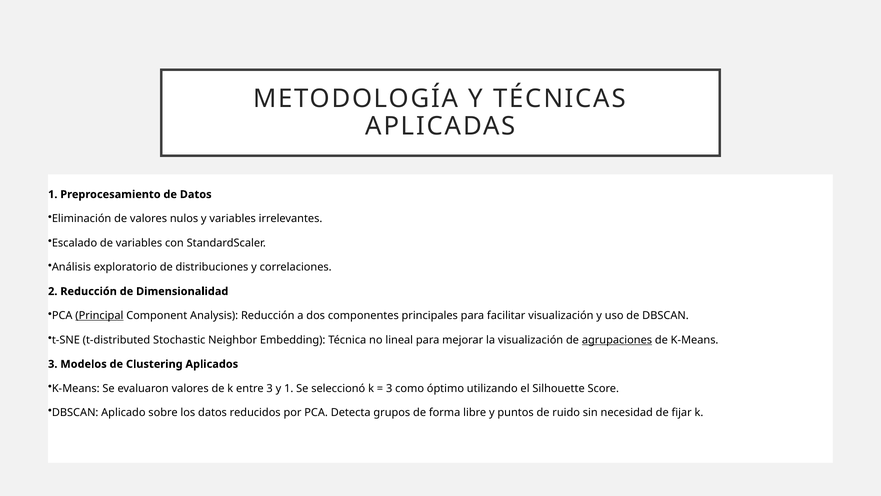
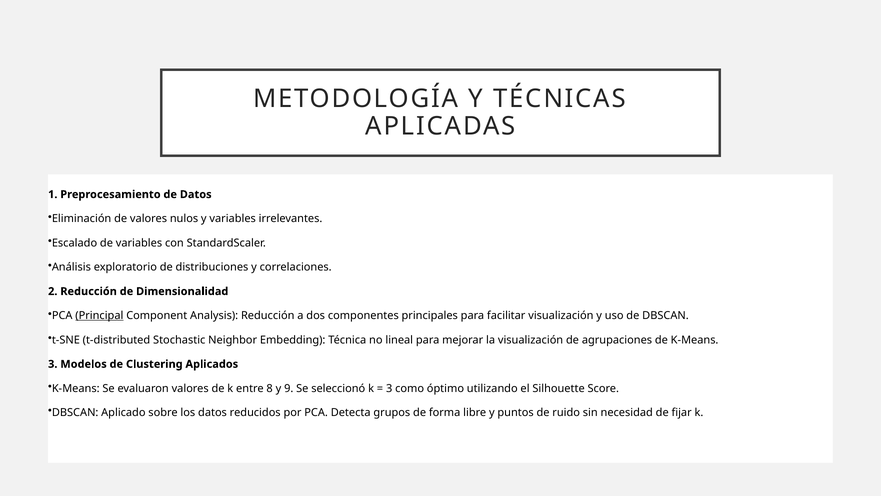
agrupaciones underline: present -> none
entre 3: 3 -> 8
y 1: 1 -> 9
